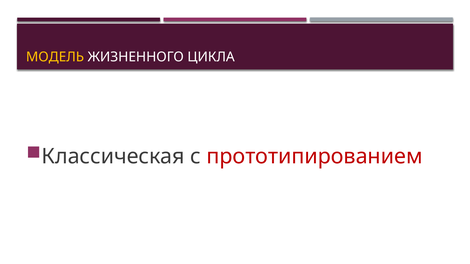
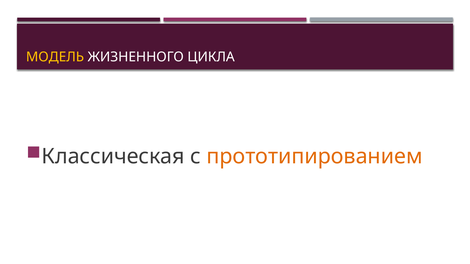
прототипированием colour: red -> orange
